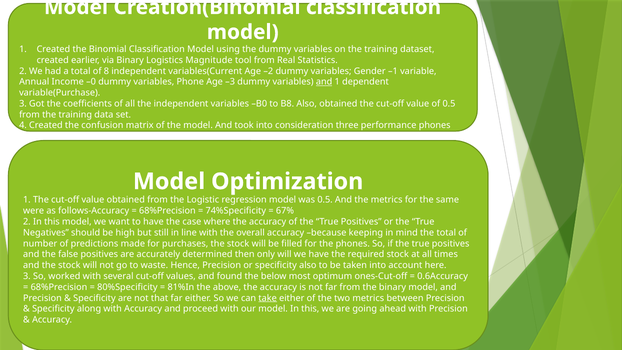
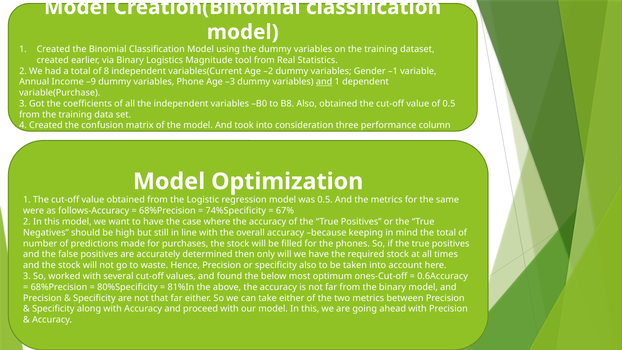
–0: –0 -> –9
performance phones: phones -> column
take underline: present -> none
